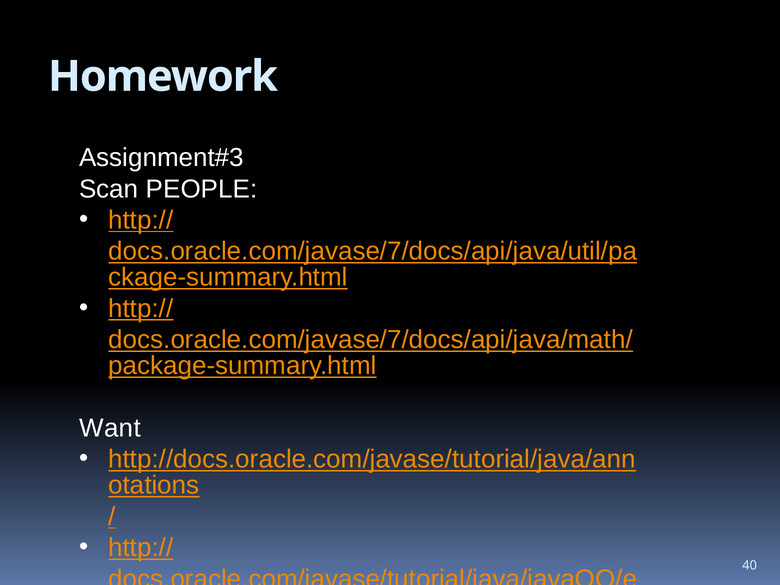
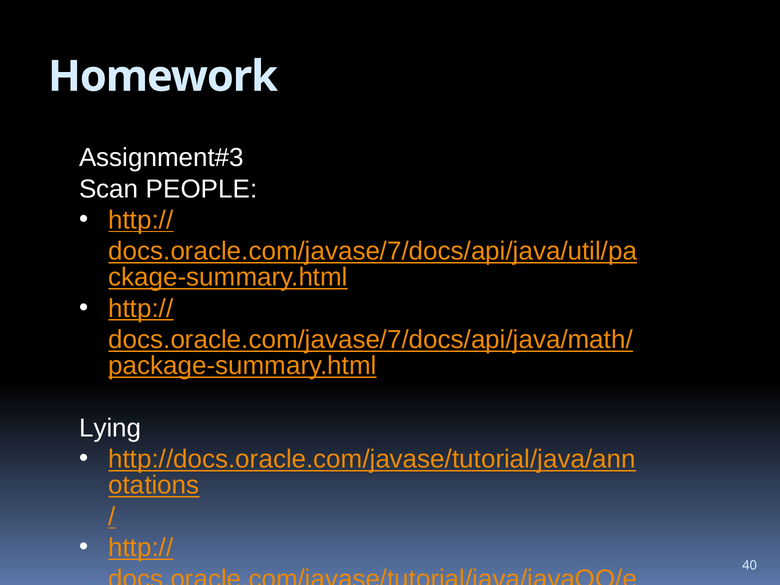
Want: Want -> Lying
